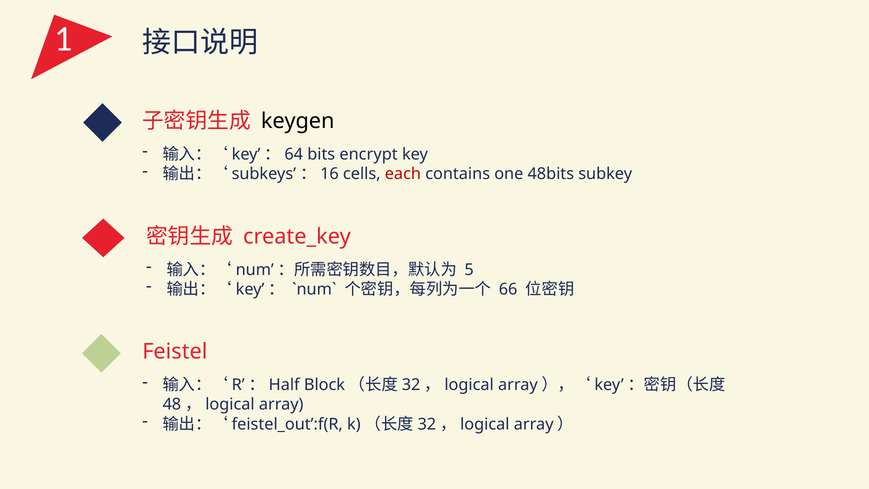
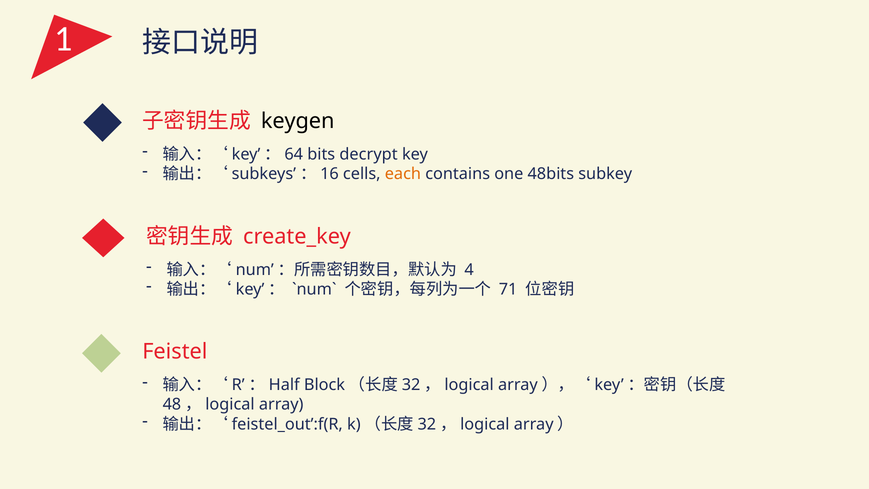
encrypt: encrypt -> decrypt
each colour: red -> orange
5: 5 -> 4
66: 66 -> 71
